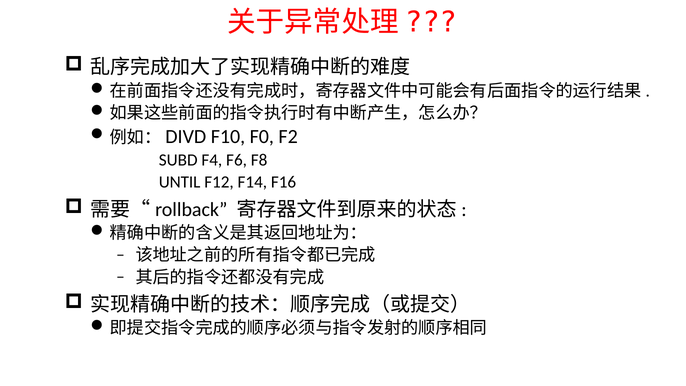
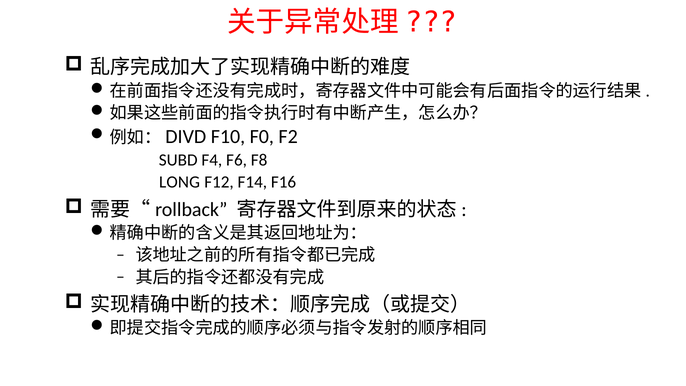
UNTIL: UNTIL -> LONG
